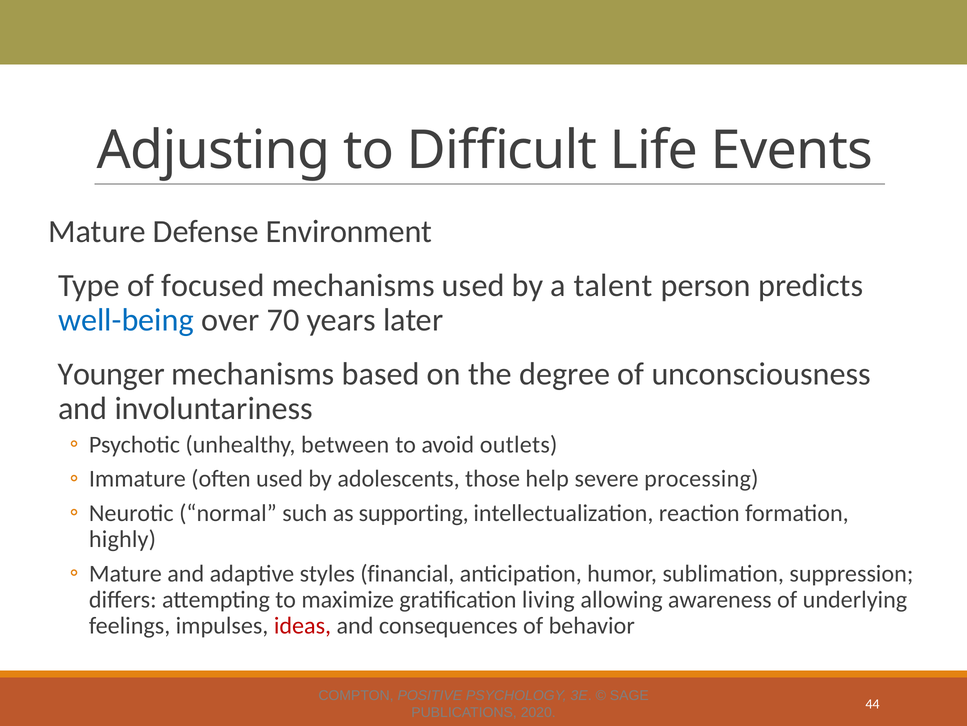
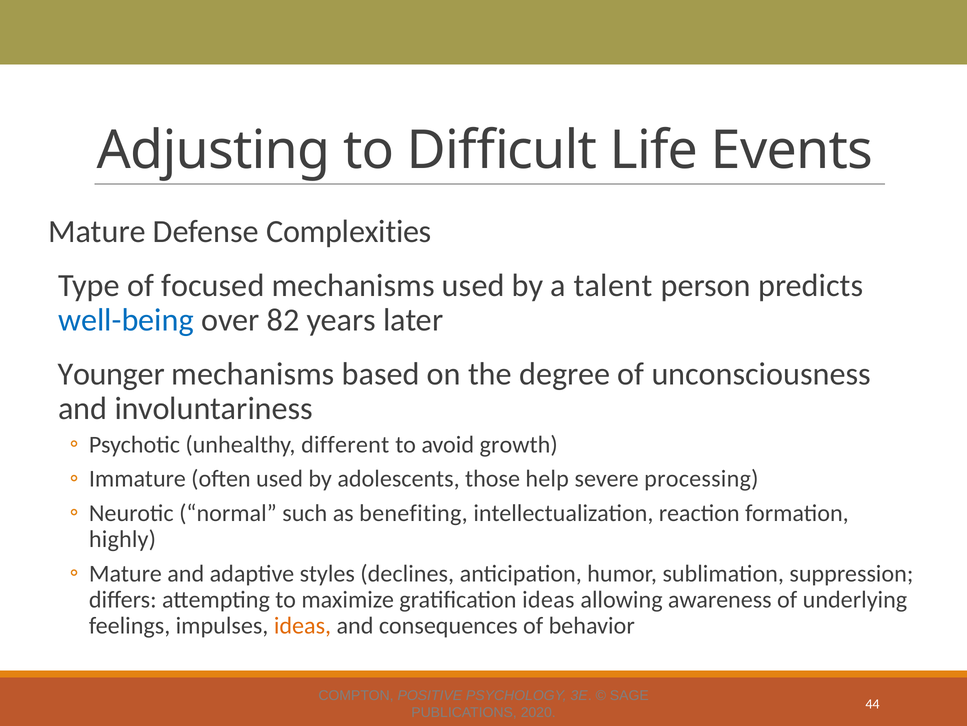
Environment: Environment -> Complexities
70: 70 -> 82
between: between -> different
outlets: outlets -> growth
supporting: supporting -> benefiting
financial: financial -> declines
gratification living: living -> ideas
ideas at (303, 625) colour: red -> orange
